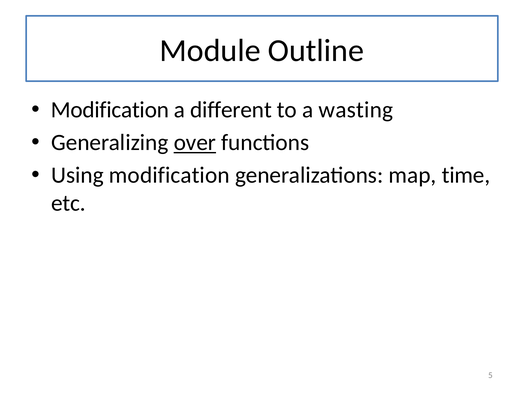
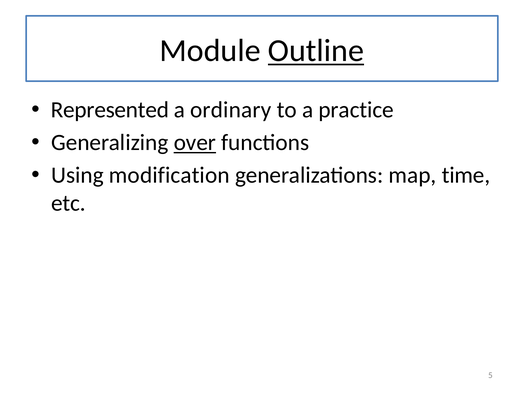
Outline underline: none -> present
Modification at (110, 110): Modification -> Represented
different: different -> ordinary
wasting: wasting -> practice
